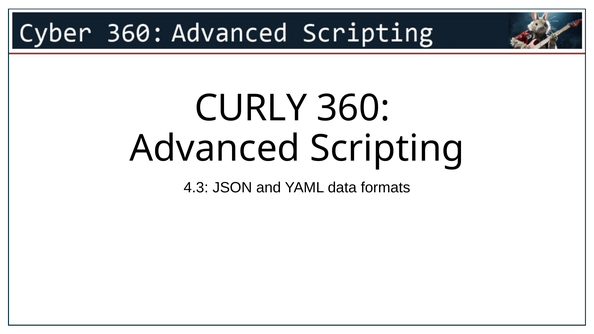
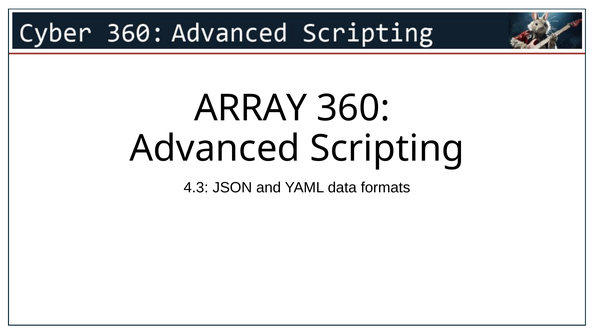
CURLY: CURLY -> ARRAY
